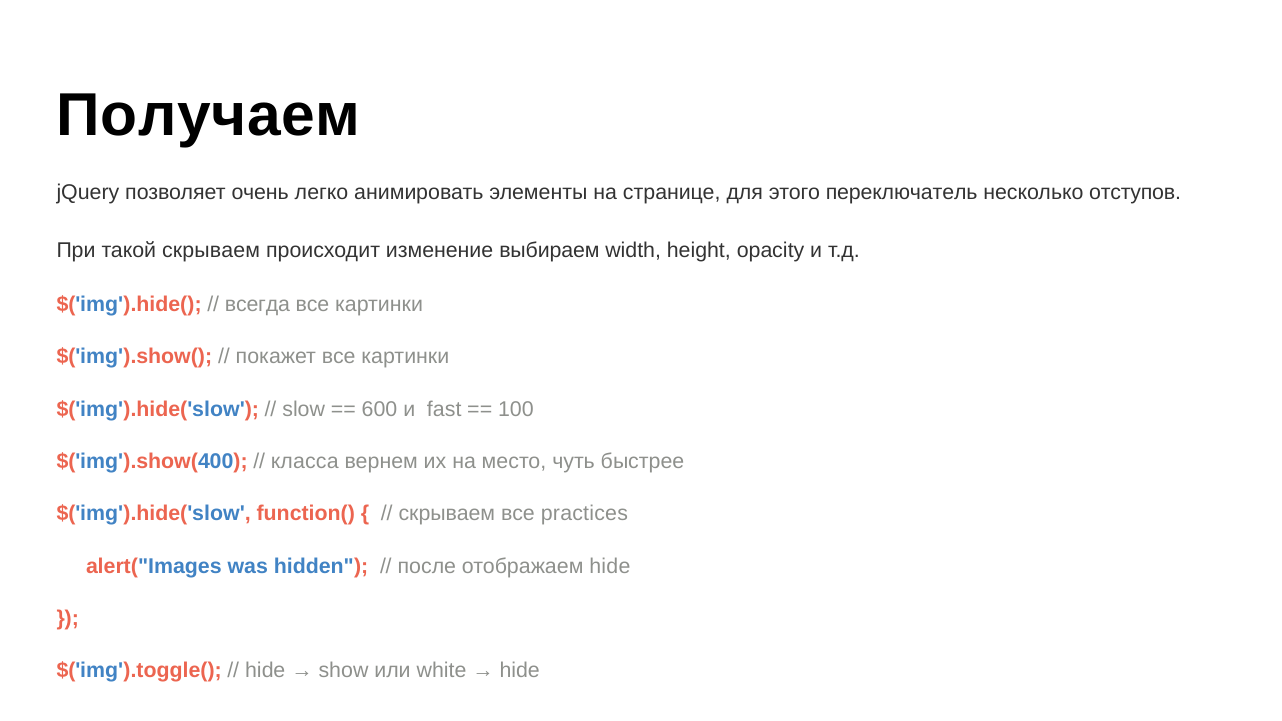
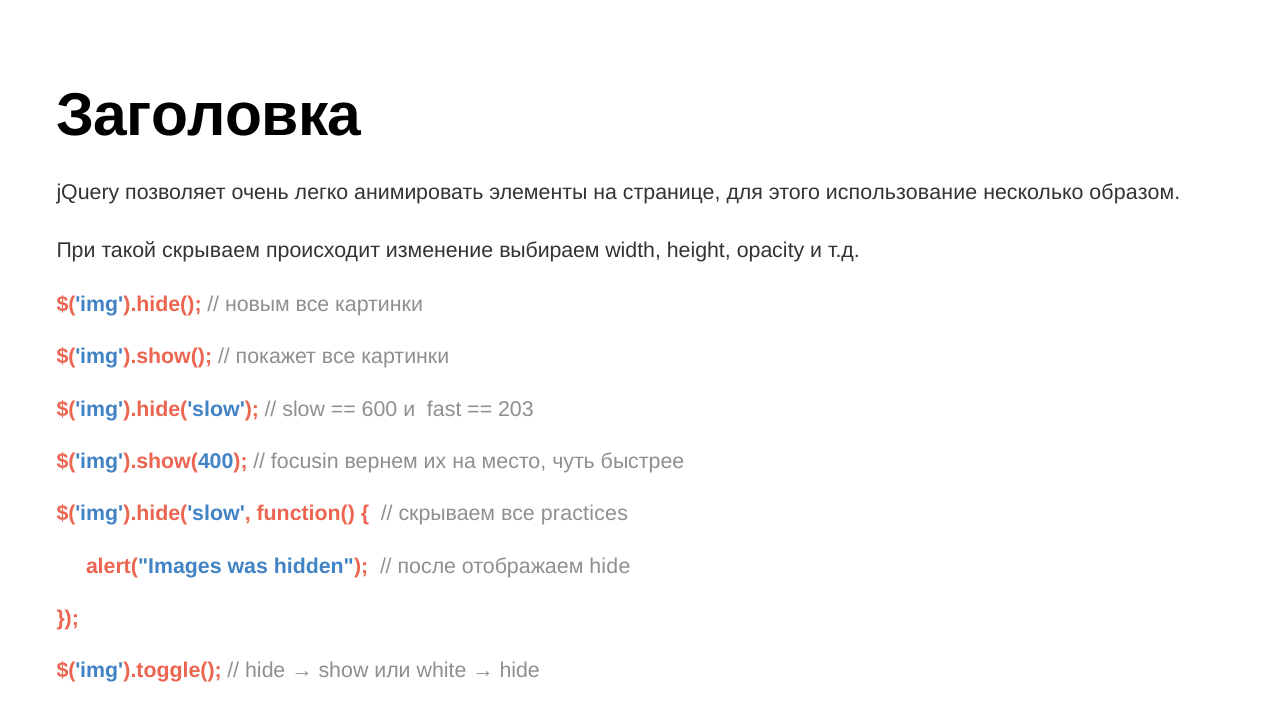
Получаем: Получаем -> Заголовка
переключатель: переключатель -> использование
отступов: отступов -> образом
всегда: всегда -> новым
100: 100 -> 203
класса: класса -> focusin
